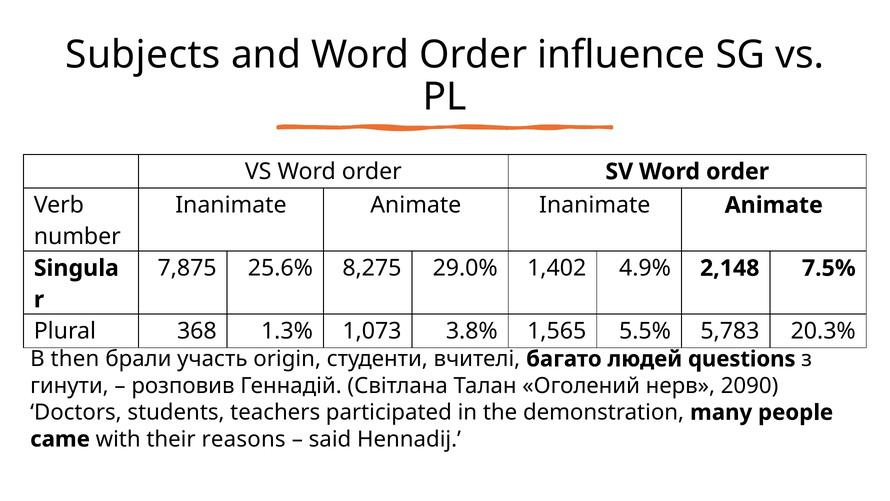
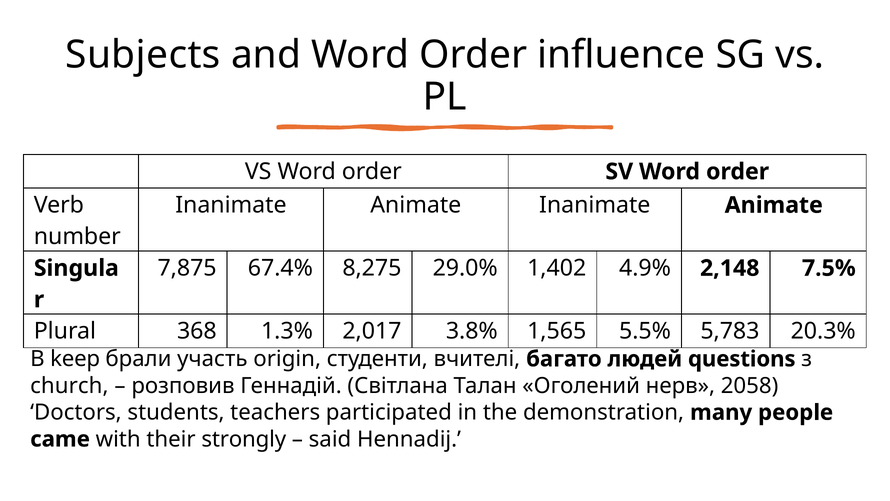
25.6%: 25.6% -> 67.4%
1,073: 1,073 -> 2,017
then: then -> keep
гинути: гинути -> church
2090: 2090 -> 2058
reasons: reasons -> strongly
